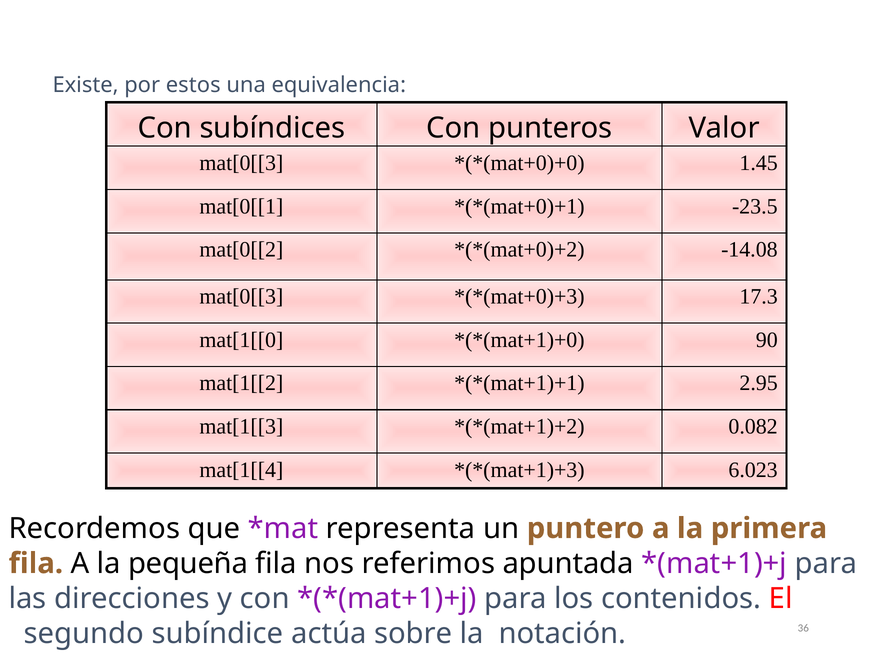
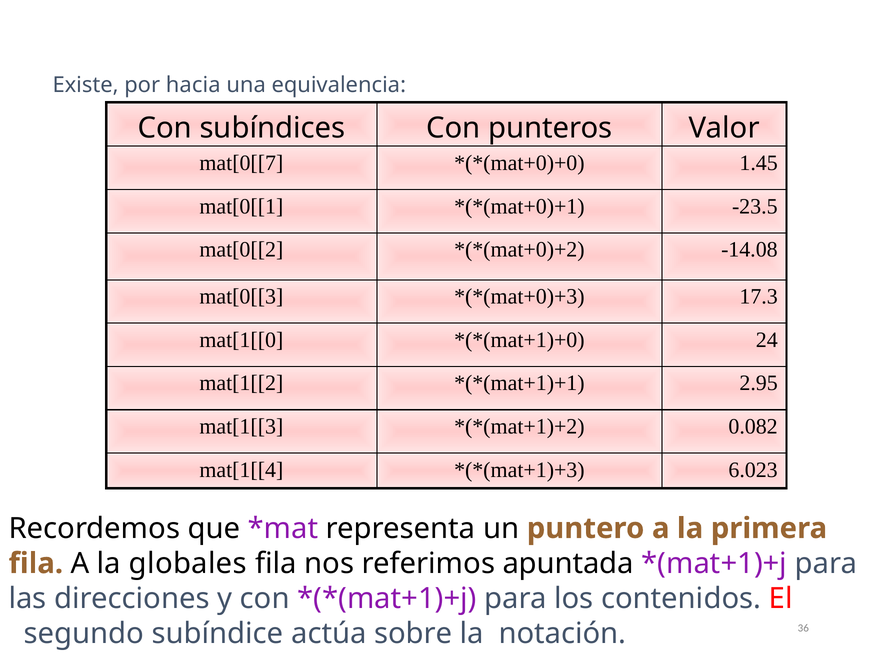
estos: estos -> hacia
mat[0[[3 at (241, 163): mat[0[[3 -> mat[0[[7
90: 90 -> 24
pequeña: pequeña -> globales
